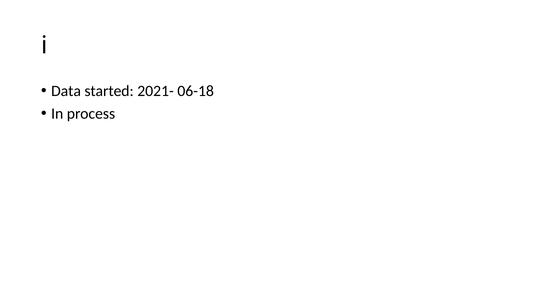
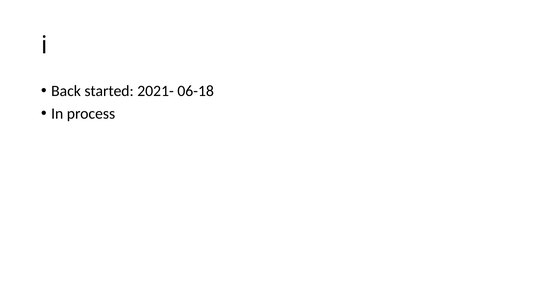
Data: Data -> Back
